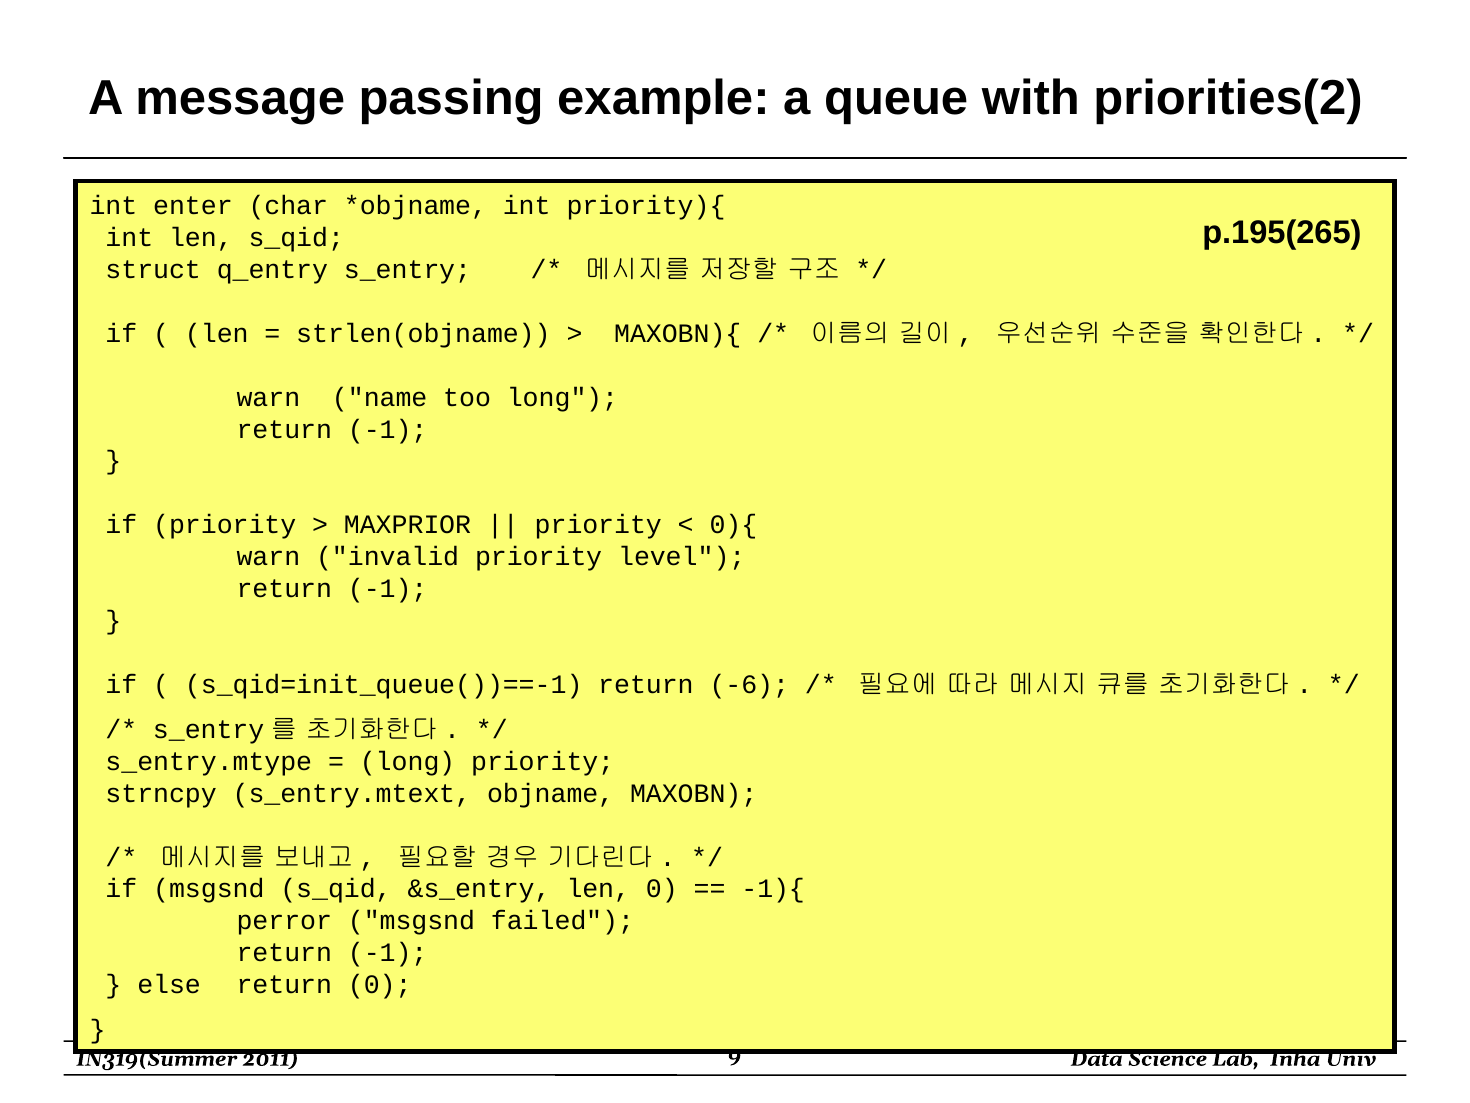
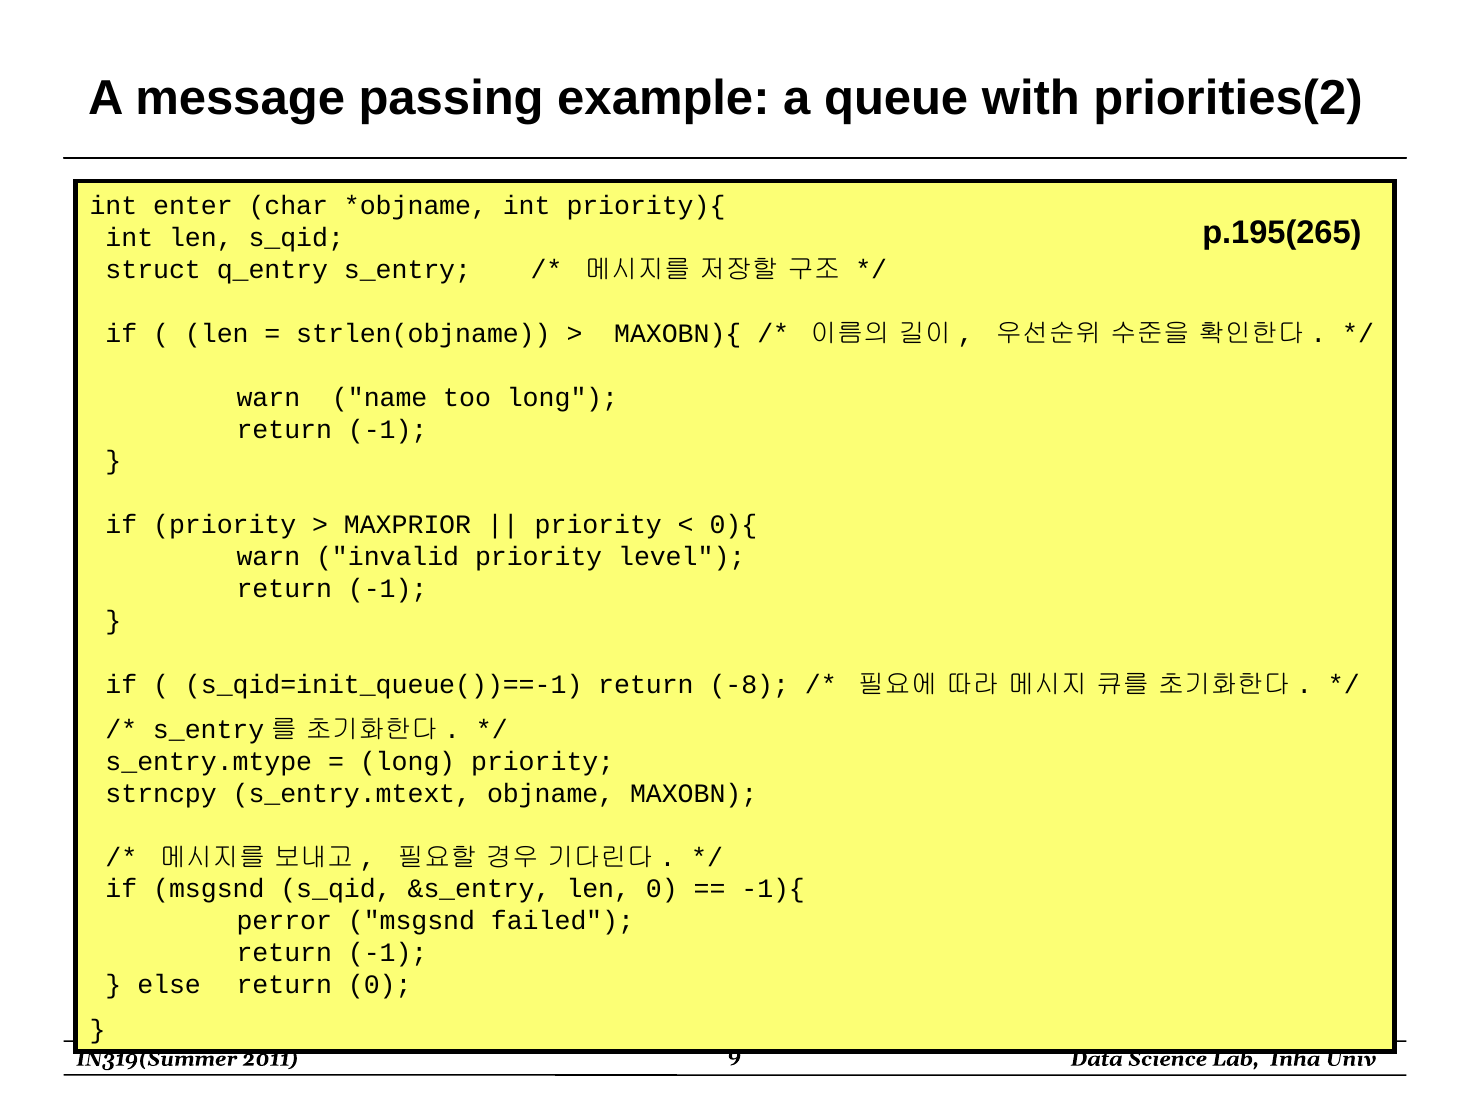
-6: -6 -> -8
